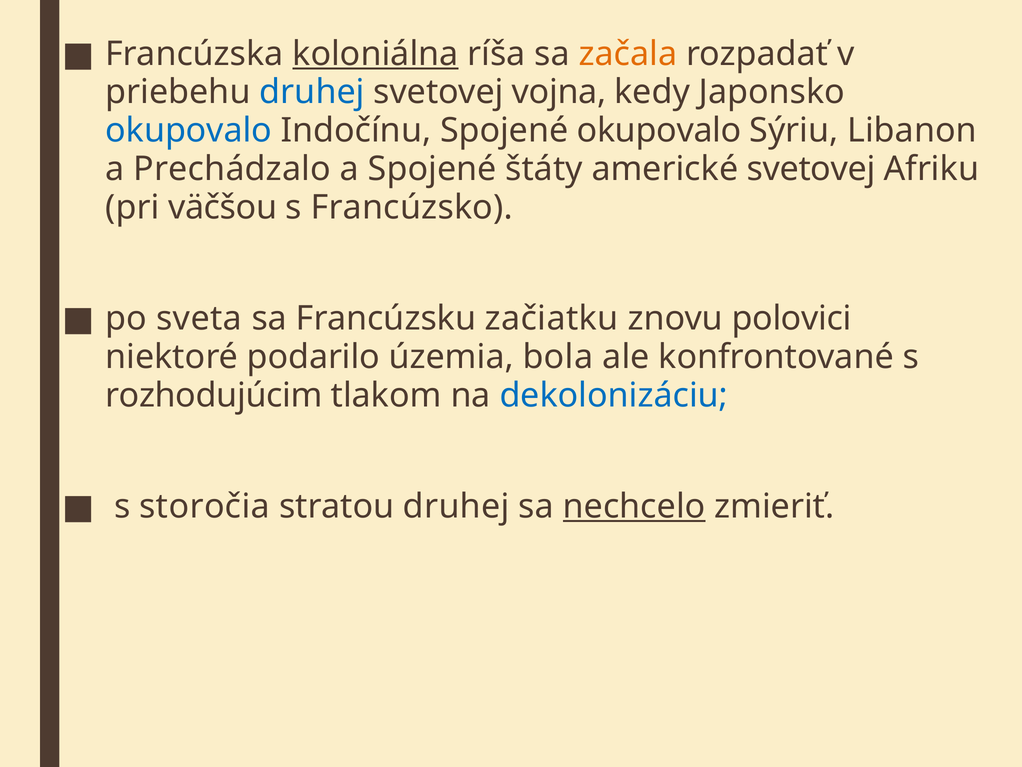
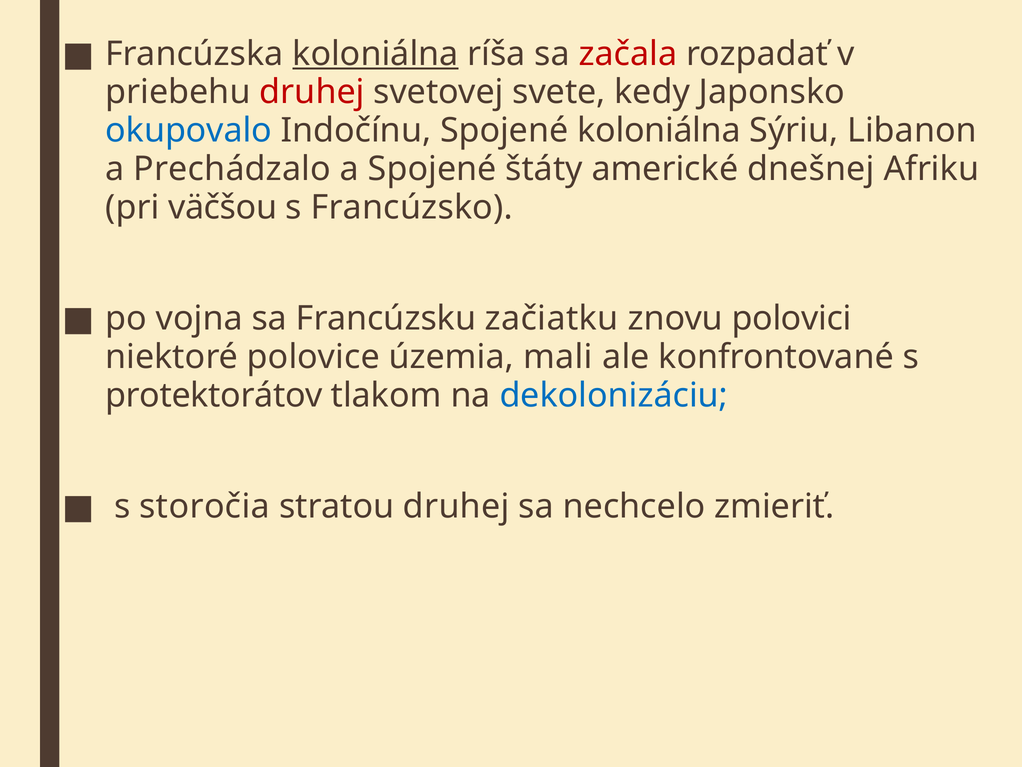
začala colour: orange -> red
druhej at (312, 92) colour: blue -> red
vojna: vojna -> svete
Spojené okupovalo: okupovalo -> koloniálna
americké svetovej: svetovej -> dnešnej
sveta: sveta -> vojna
podarilo: podarilo -> polovice
bola: bola -> mali
rozhodujúcim: rozhodujúcim -> protektorátov
nechcelo underline: present -> none
